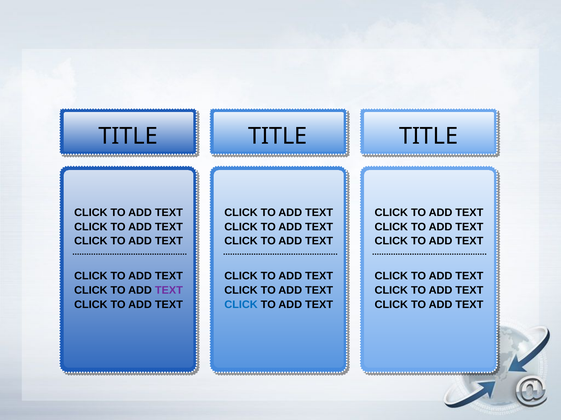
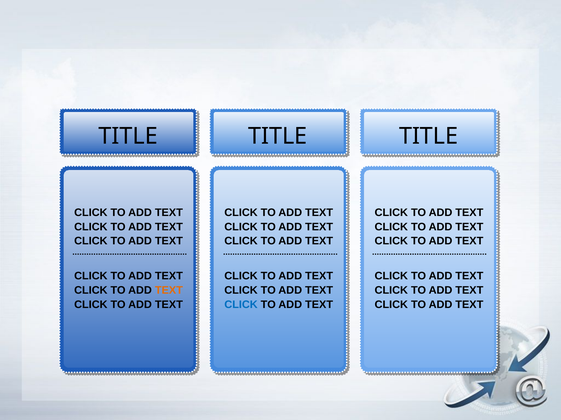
TEXT at (169, 291) colour: purple -> orange
